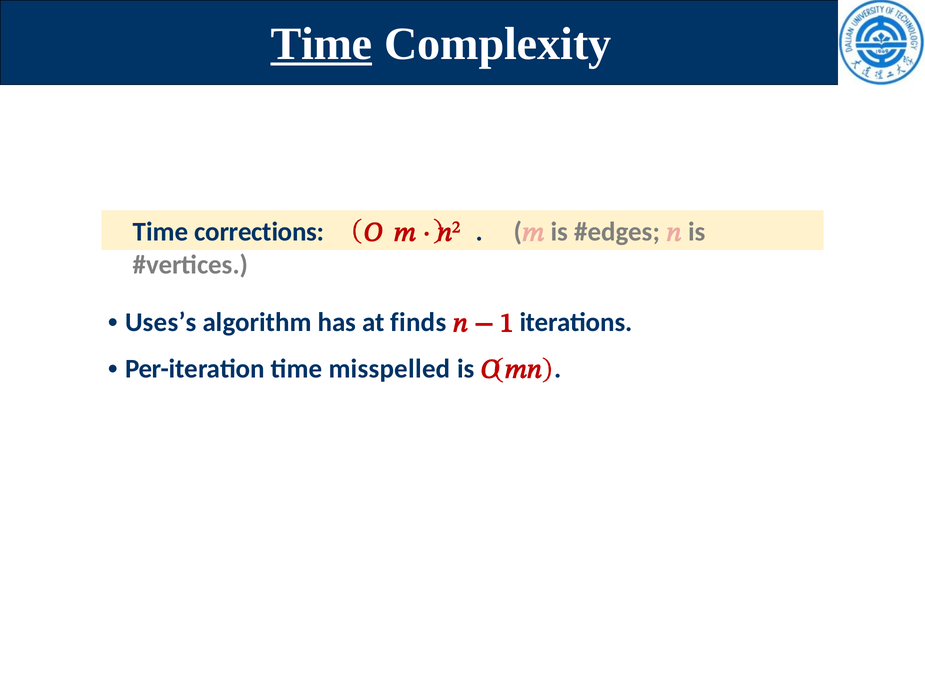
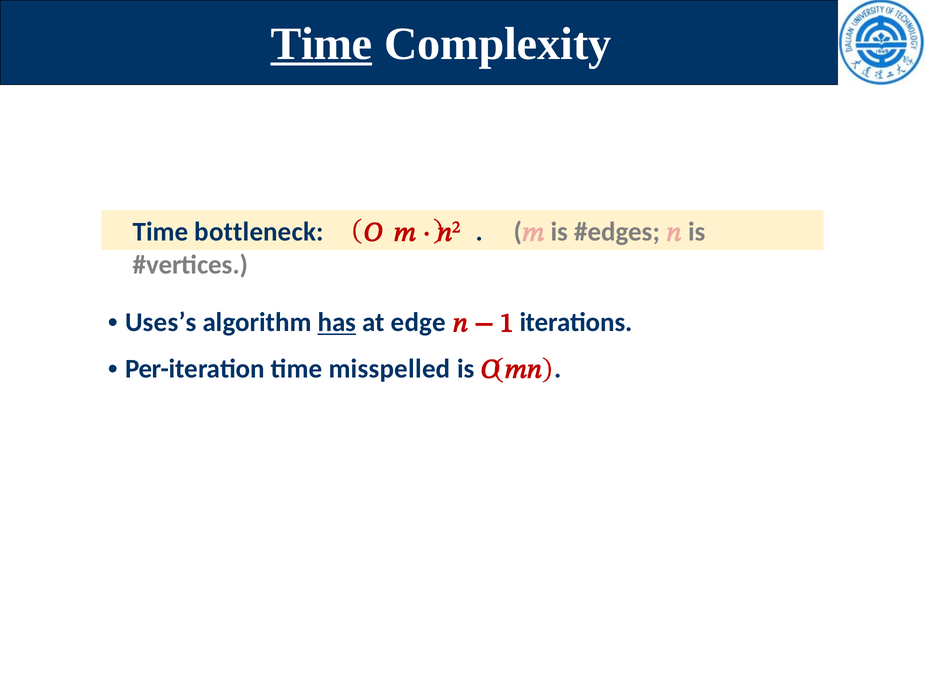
corrections: corrections -> bottleneck
has underline: none -> present
finds: finds -> edge
